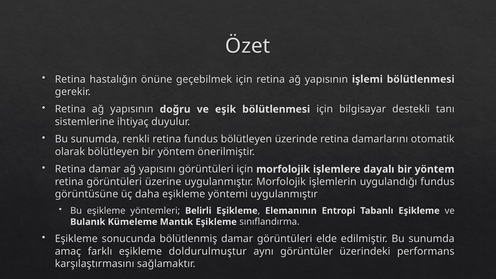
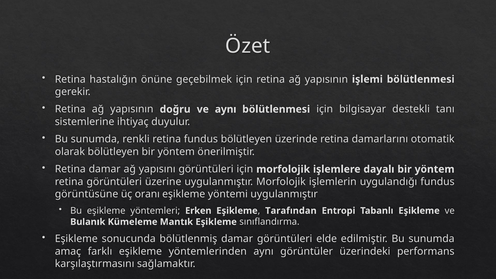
ve eşik: eşik -> aynı
daha: daha -> oranı
Belirli: Belirli -> Erken
Elemanının: Elemanının -> Tarafından
doldurulmuştur: doldurulmuştur -> yöntemlerinden
